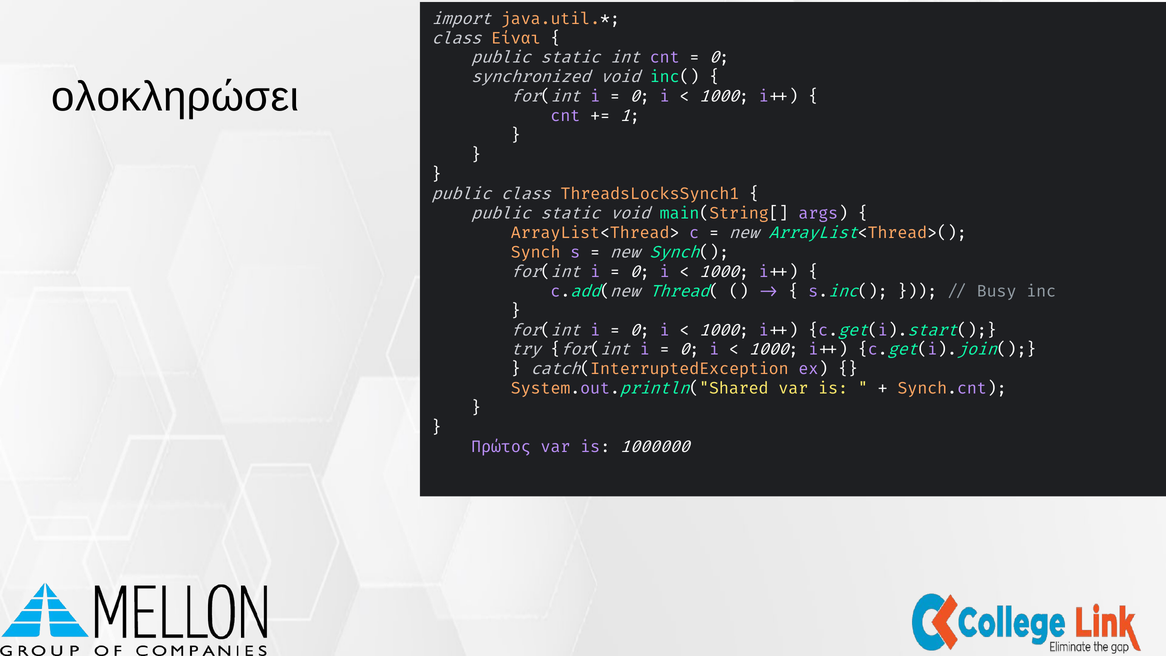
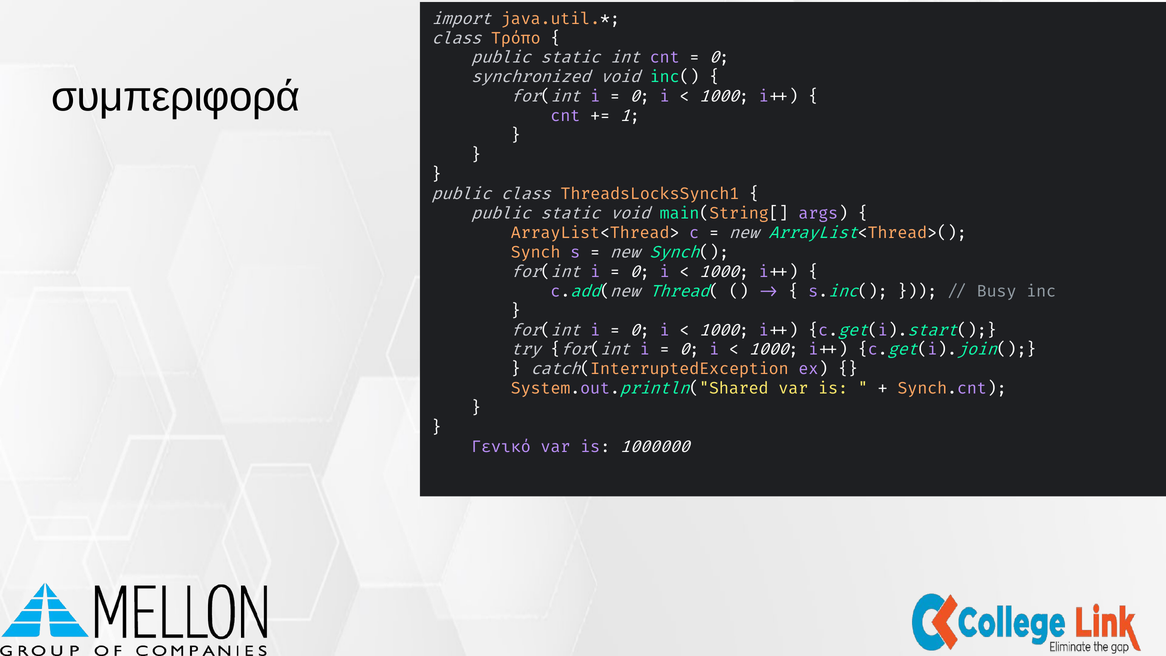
Είναι: Είναι -> Τρόπο
ολοκληρώσει: ολοκληρώσει -> συμπεριφορά
Πρώτος: Πρώτος -> Γενικό
